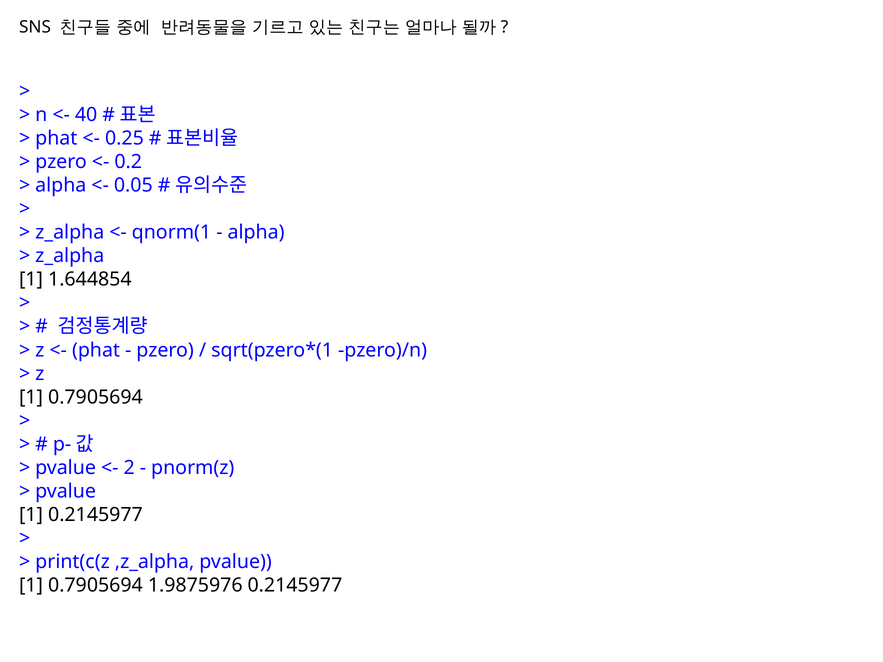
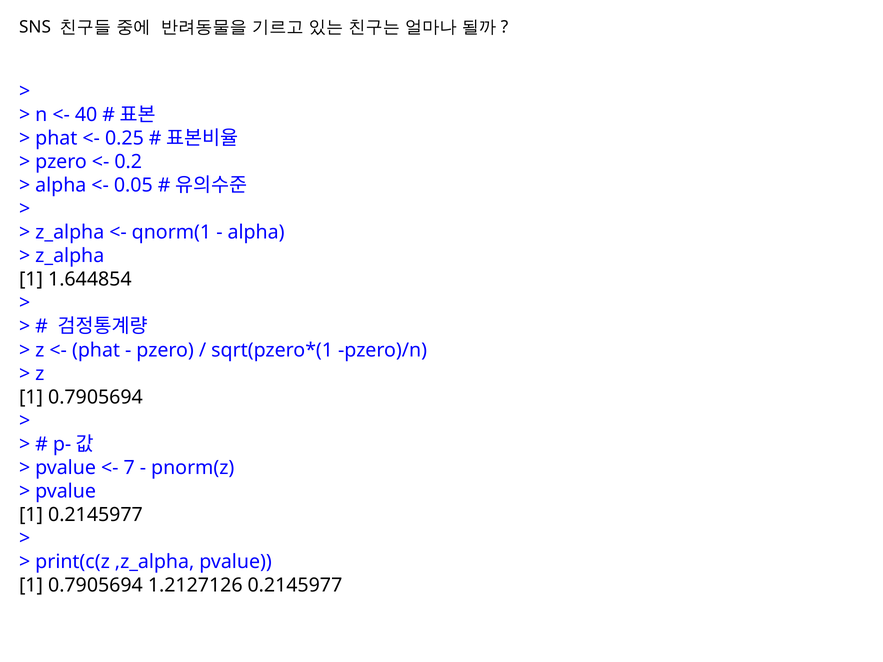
2: 2 -> 7
1.9875976: 1.9875976 -> 1.2127126
